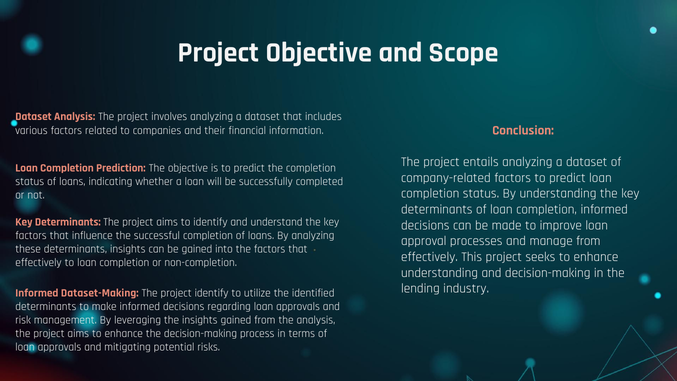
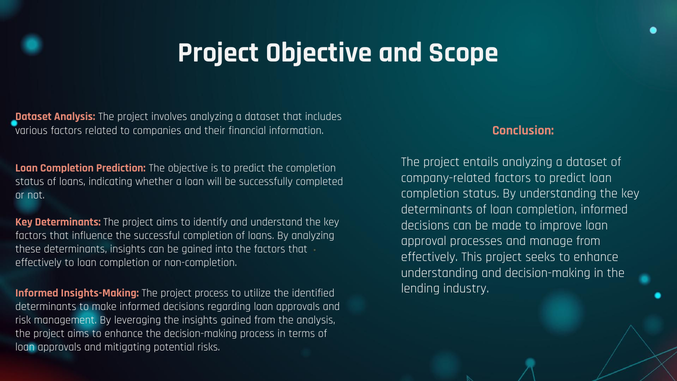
Dataset-Making: Dataset-Making -> Insights-Making
project identify: identify -> process
